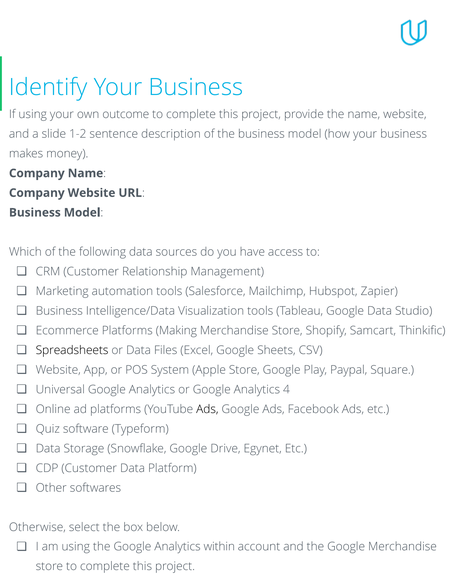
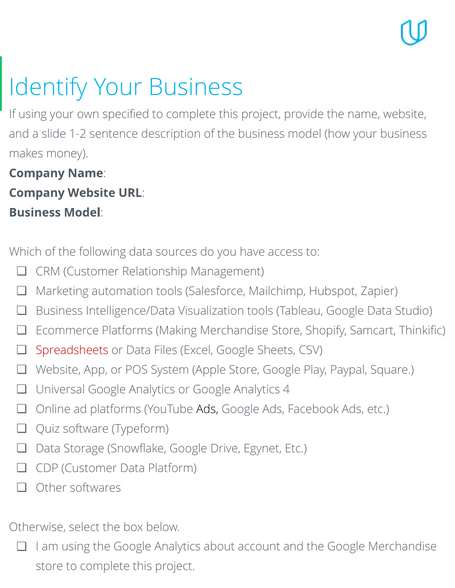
outcome: outcome -> specified
Spreadsheets colour: black -> red
within: within -> about
